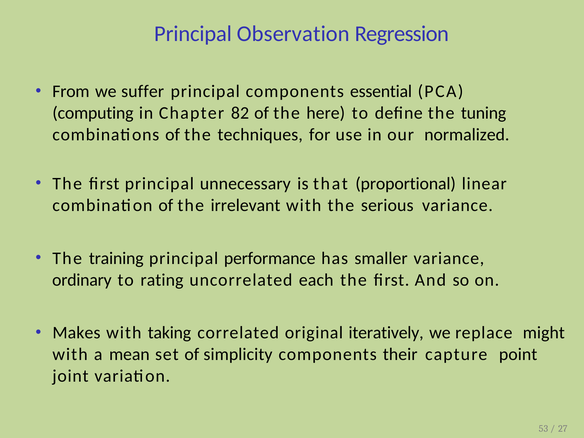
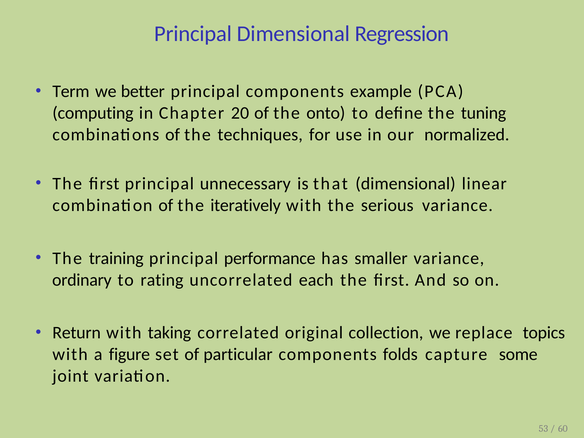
Principal Observation: Observation -> Dimensional
From: From -> Term
suffer: suffer -> better
essential: essential -> example
82: 82 -> 20
here: here -> onto
that proportional: proportional -> dimensional
irrelevant: irrelevant -> iteratively
Makes: Makes -> Return
iteratively: iteratively -> collection
might: might -> topics
mean: mean -> figure
simplicity: simplicity -> particular
their: their -> folds
point: point -> some
27: 27 -> 60
